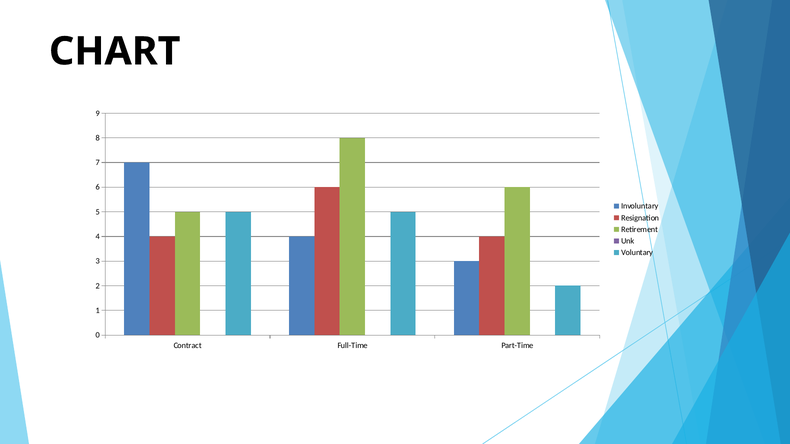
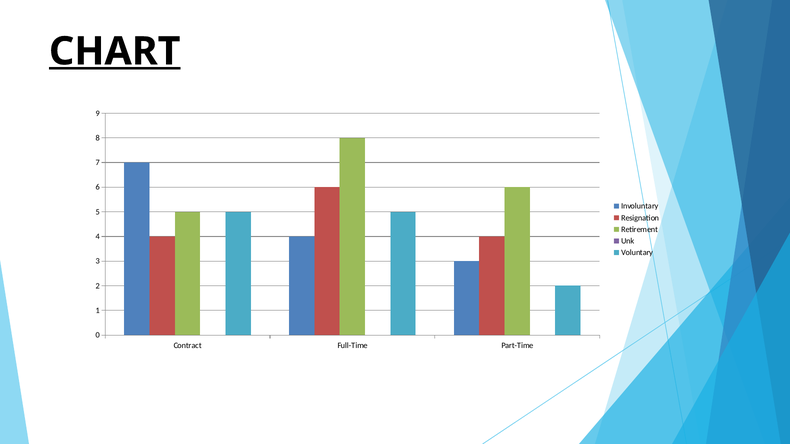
CHART underline: none -> present
